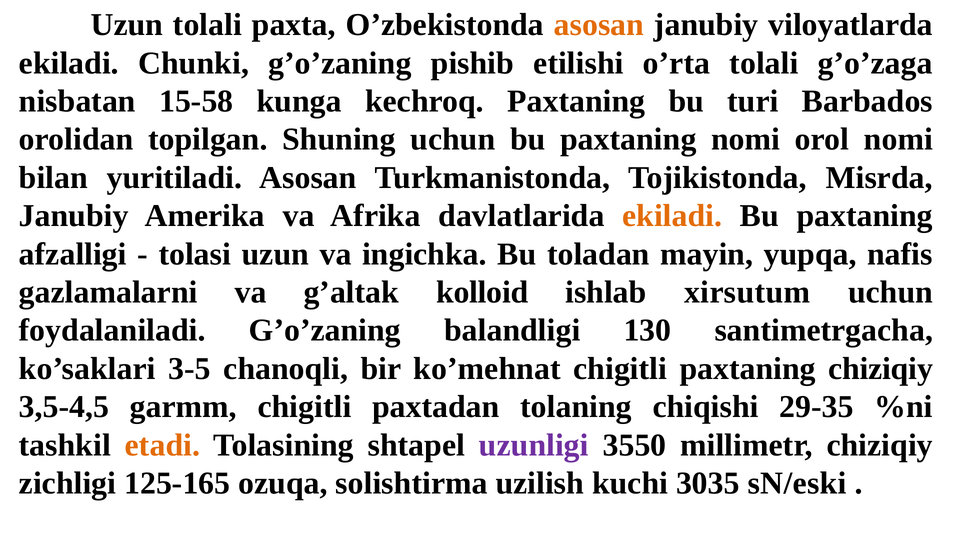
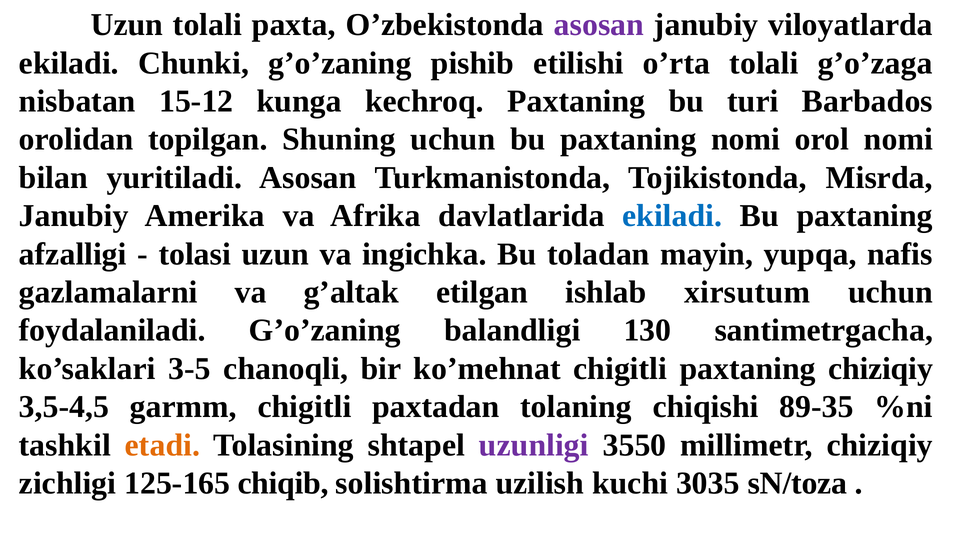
asosan at (599, 25) colour: orange -> purple
15-58: 15-58 -> 15-12
ekiladi at (672, 216) colour: orange -> blue
kolloid: kolloid -> еtilgan
29-35: 29-35 -> 89-35
ozuqa: ozuqa -> chiqib
sN/eski: sN/eski -> sN/toza
